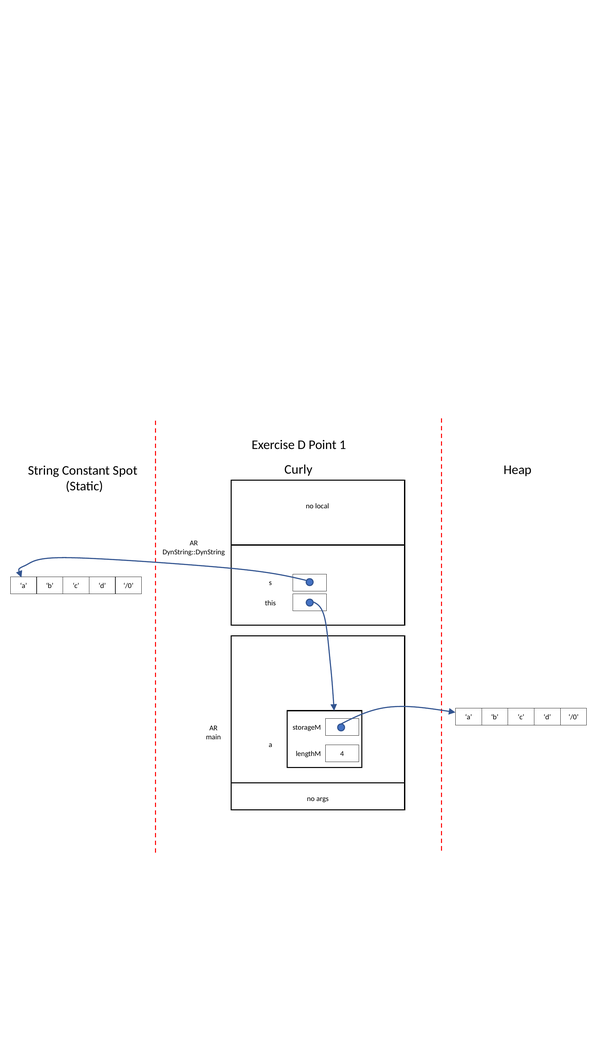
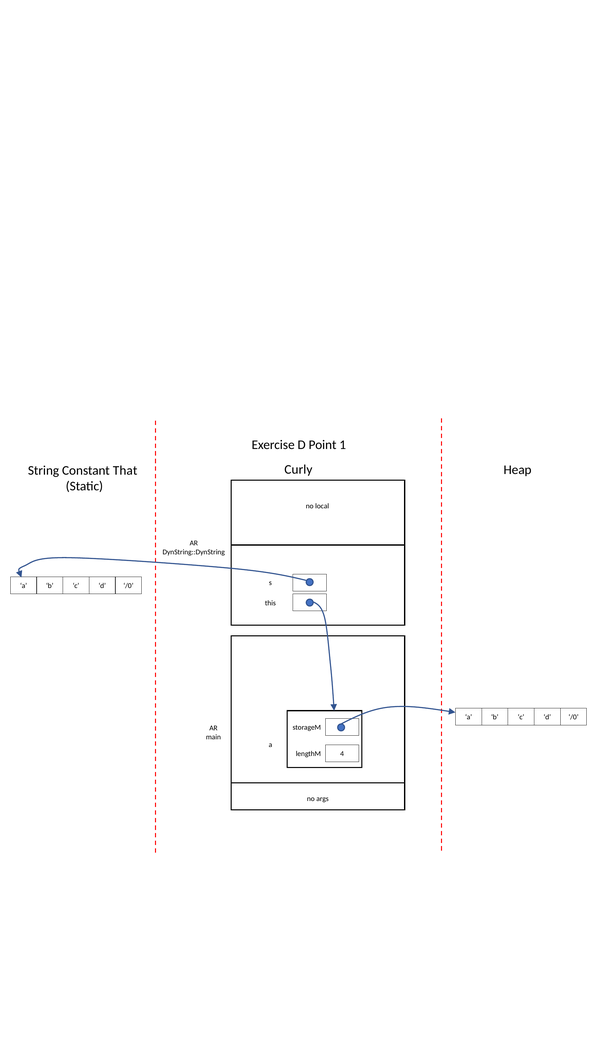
Spot: Spot -> That
